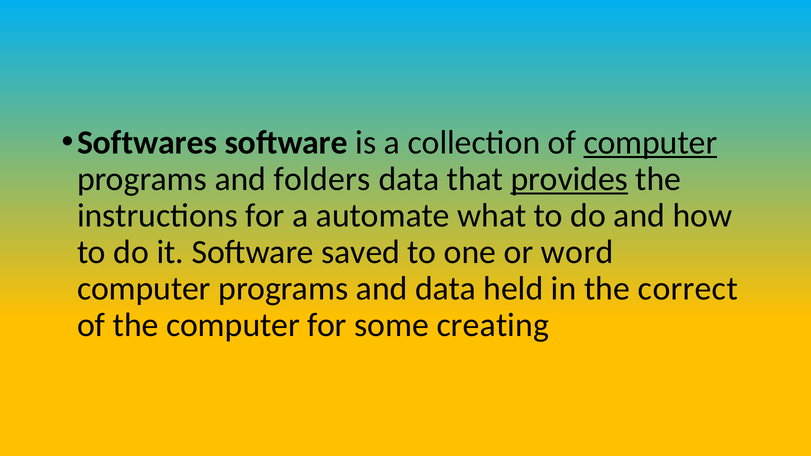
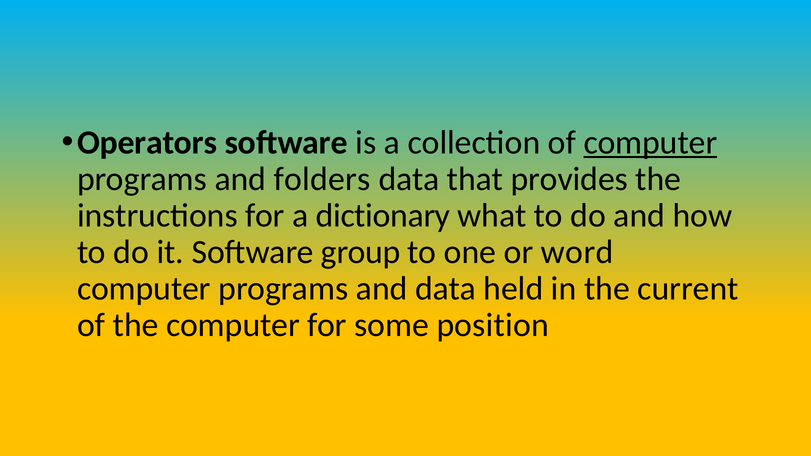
Softwares: Softwares -> Operators
provides underline: present -> none
automate: automate -> dictionary
saved: saved -> group
correct: correct -> current
creating: creating -> position
